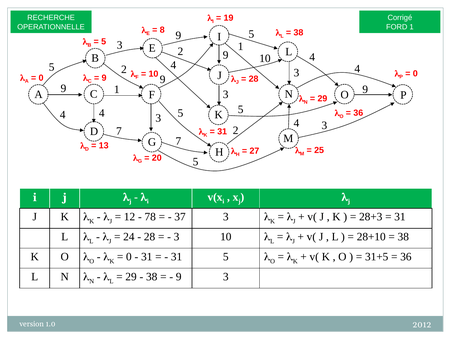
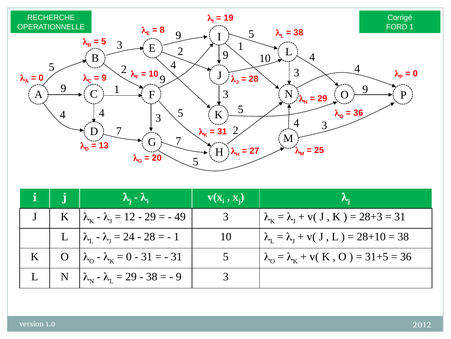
78 at (150, 216): 78 -> 29
37: 37 -> 49
3 at (177, 236): 3 -> 1
